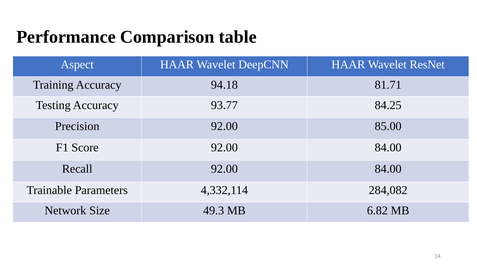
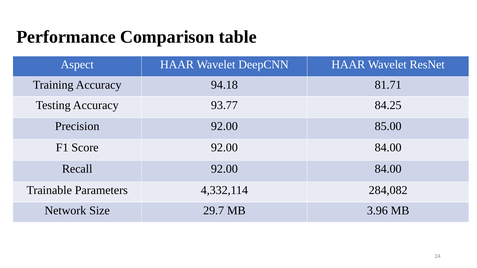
49.3: 49.3 -> 29.7
6.82: 6.82 -> 3.96
